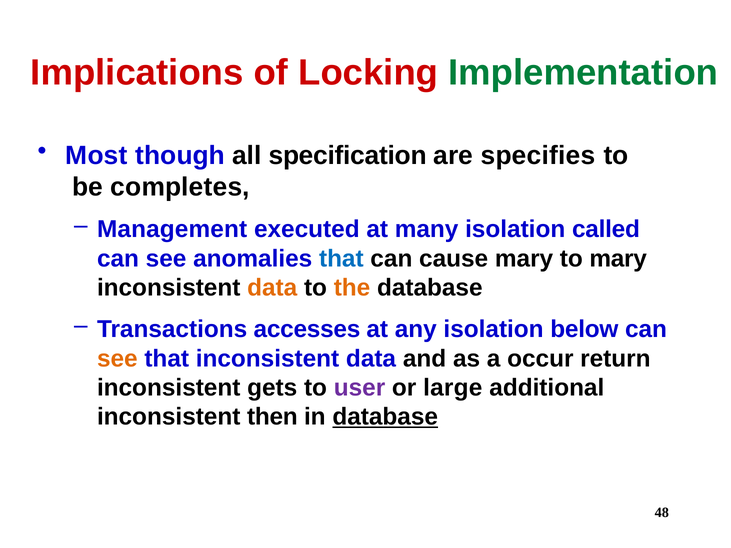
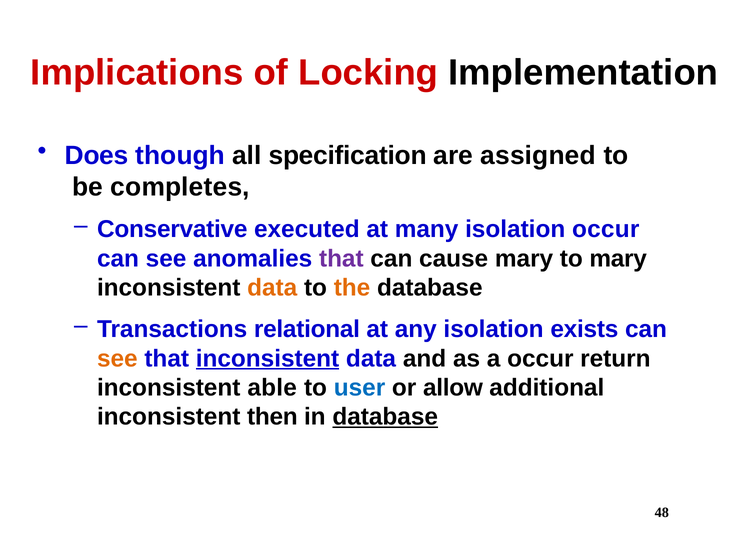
Implementation colour: green -> black
Most: Most -> Does
specifies: specifies -> assigned
Management: Management -> Conservative
isolation called: called -> occur
that at (341, 259) colour: blue -> purple
accesses: accesses -> relational
below: below -> exists
inconsistent at (268, 359) underline: none -> present
gets: gets -> able
user colour: purple -> blue
large: large -> allow
